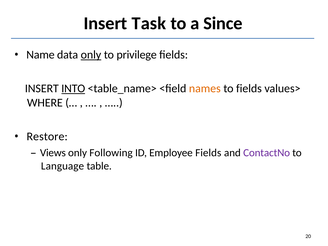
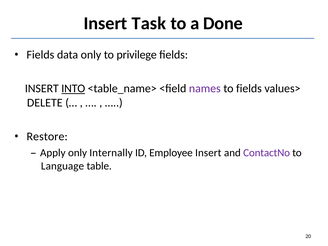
Since: Since -> Done
Name at (40, 55): Name -> Fields
only at (91, 55) underline: present -> none
names colour: orange -> purple
WHERE: WHERE -> DELETE
Views: Views -> Apply
Following: Following -> Internally
Employee Fields: Fields -> Insert
